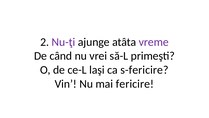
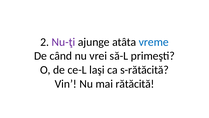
vreme colour: purple -> blue
s-fericire: s-fericire -> s-rătăcită
fericire: fericire -> rătăcită
